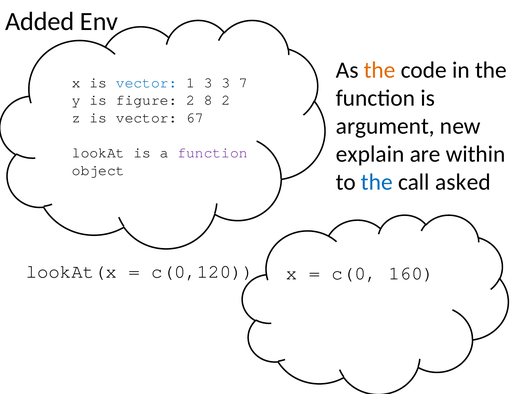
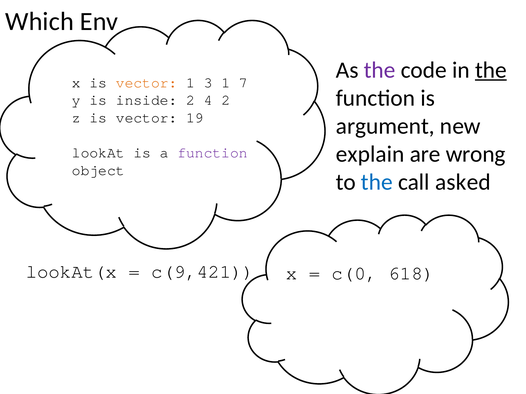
Added: Added -> Which
the at (380, 70) colour: orange -> purple
the at (491, 70) underline: none -> present
vector at (147, 83) colour: blue -> orange
3 3: 3 -> 1
figure: figure -> inside
8: 8 -> 4
67: 67 -> 19
within: within -> wrong
c(0,120: c(0,120 -> c(9,421
160: 160 -> 618
